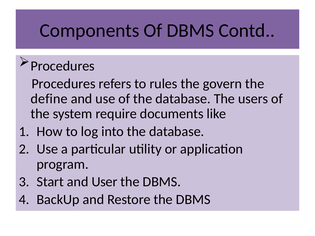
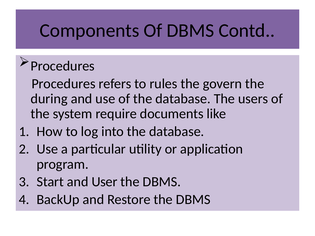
define: define -> during
